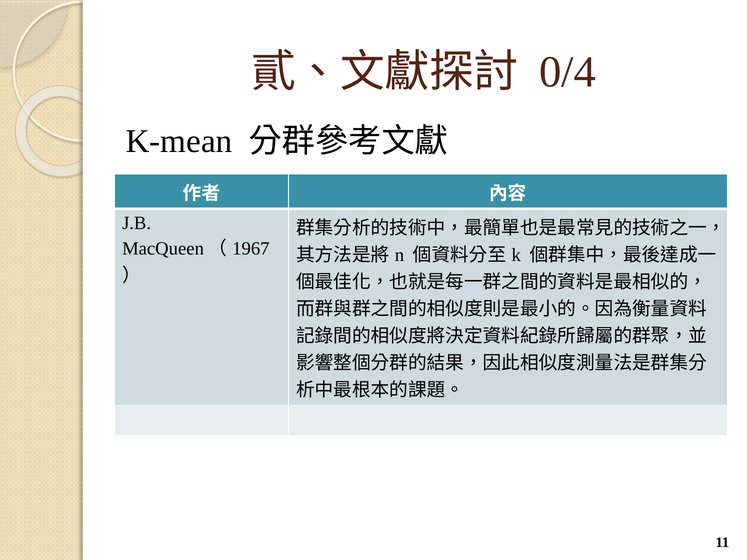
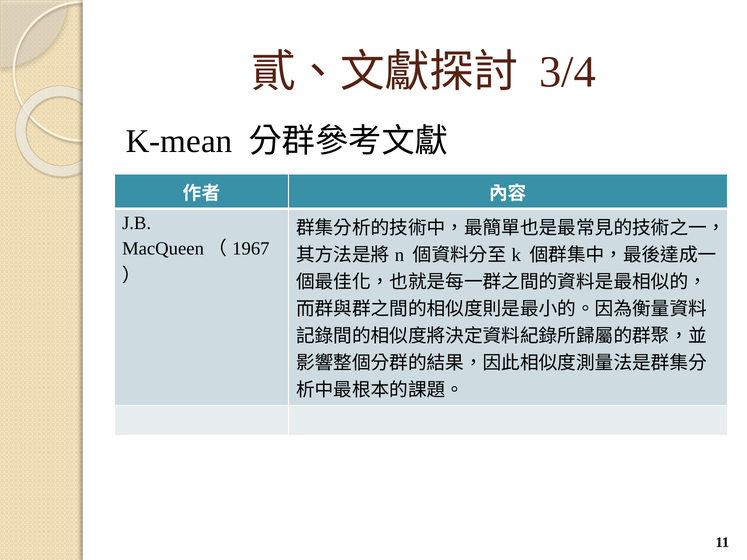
0/4: 0/4 -> 3/4
